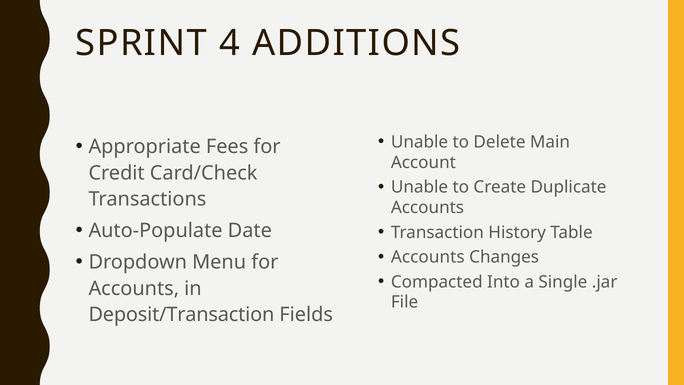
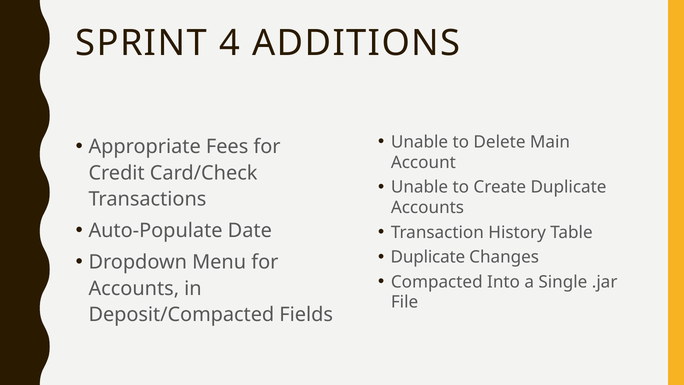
Accounts at (428, 257): Accounts -> Duplicate
Deposit/Transaction: Deposit/Transaction -> Deposit/Compacted
